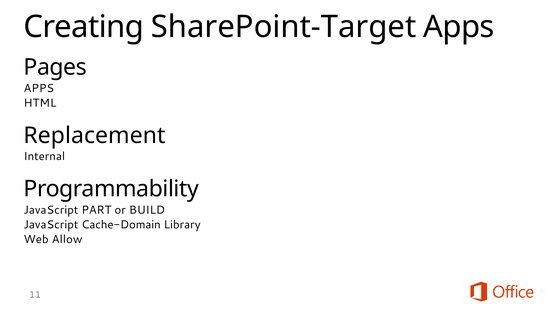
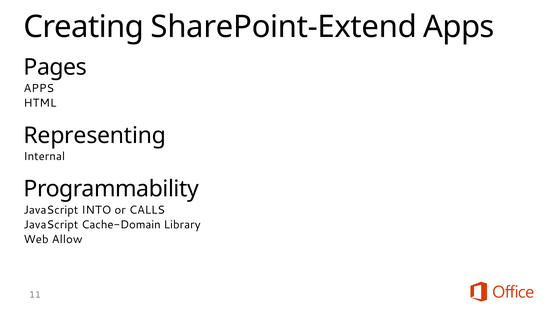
SharePoint-Target: SharePoint-Target -> SharePoint-Extend
Replacement: Replacement -> Representing
PART: PART -> INTO
BUILD: BUILD -> CALLS
